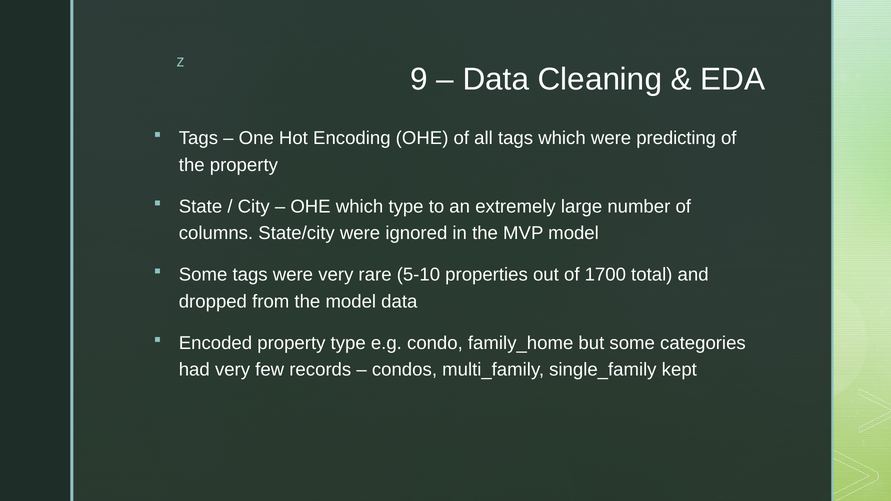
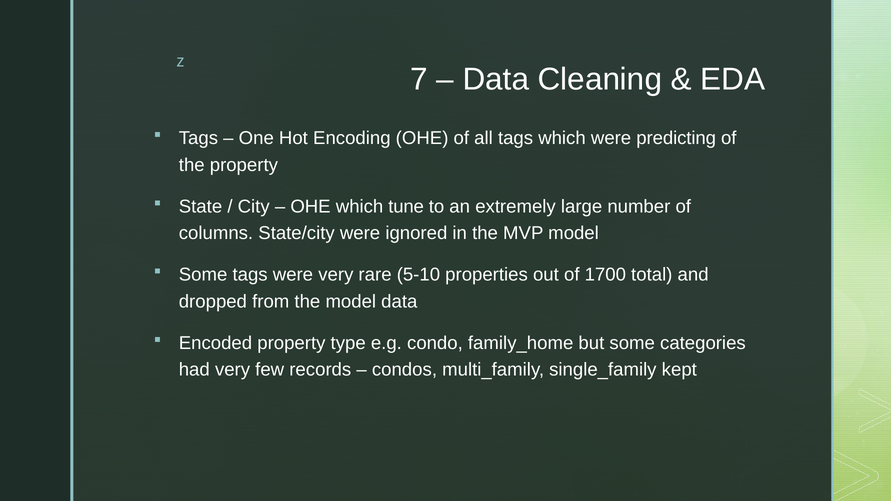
9: 9 -> 7
which type: type -> tune
